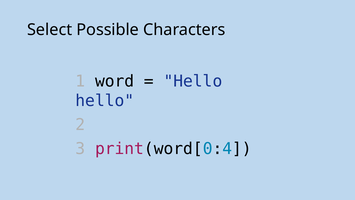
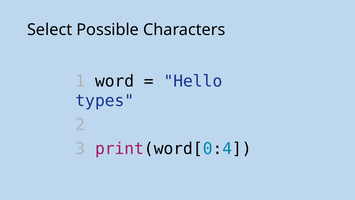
hello at (105, 101): hello -> types
